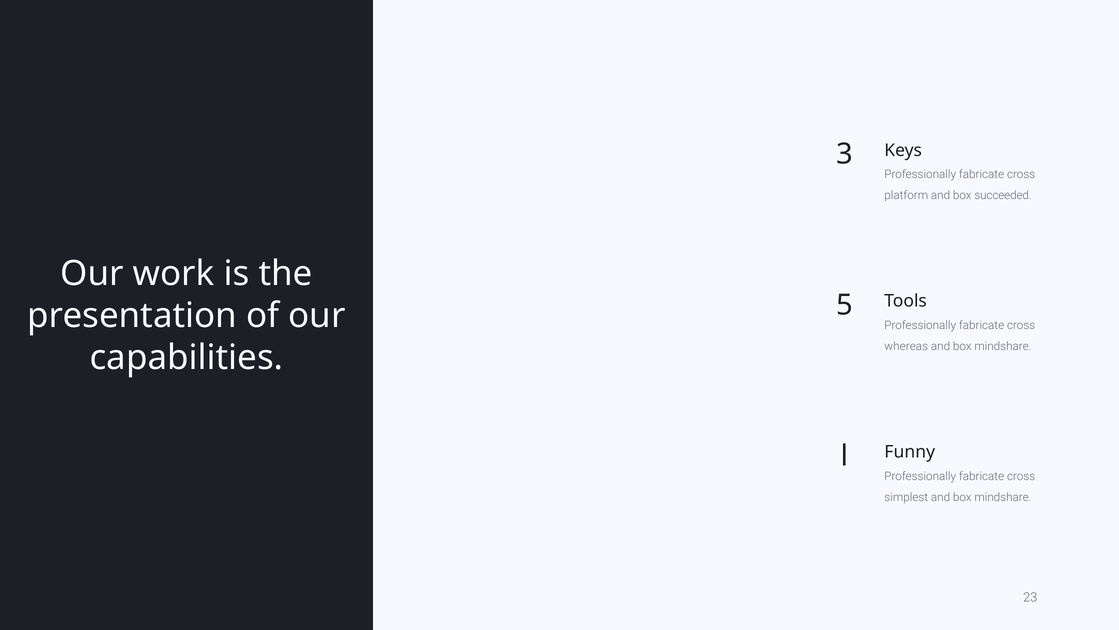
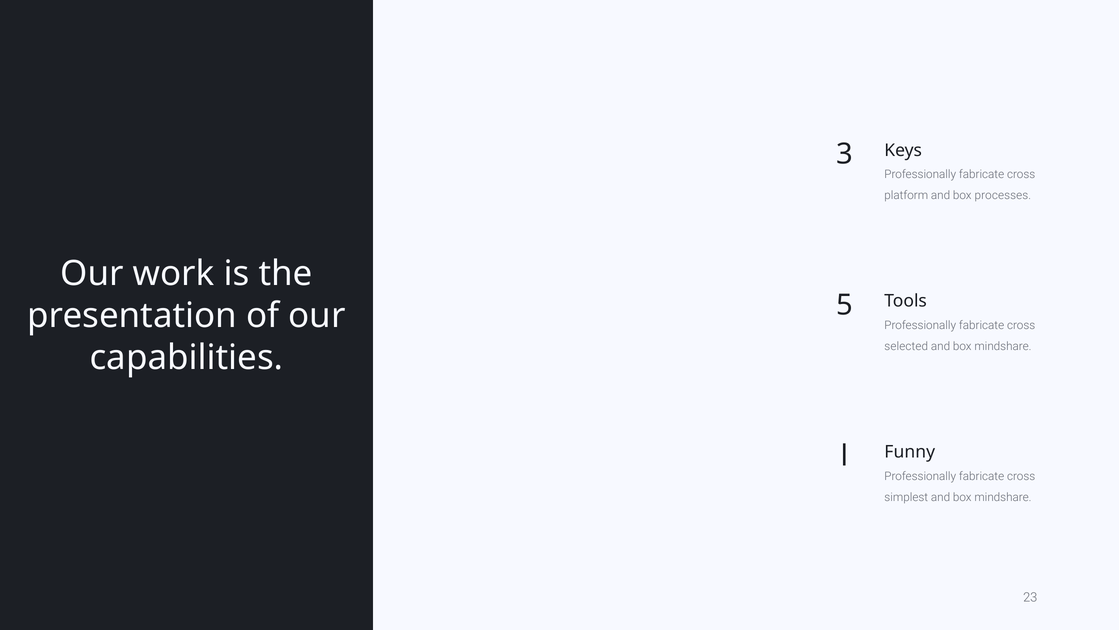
succeeded: succeeded -> processes
whereas at (906, 346): whereas -> selected
